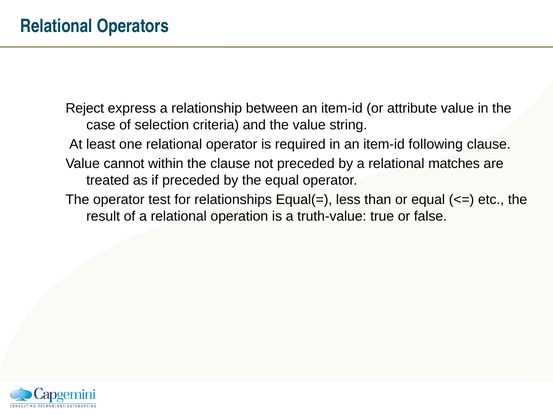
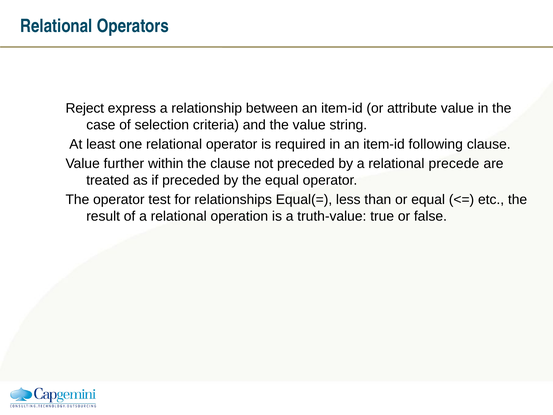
cannot: cannot -> further
matches: matches -> precede
